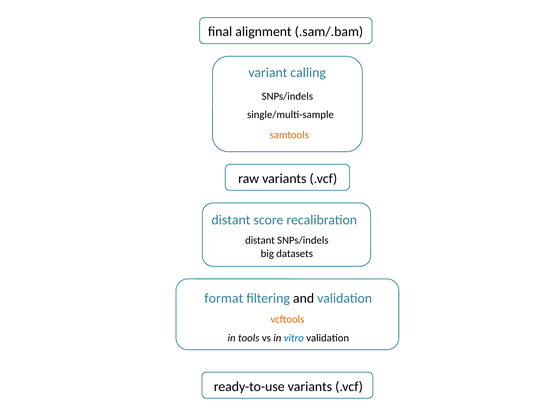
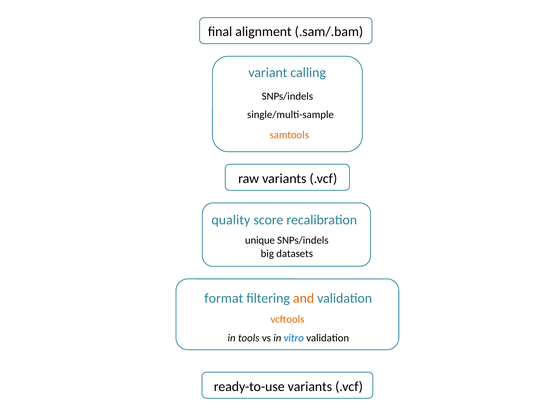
distant at (231, 220): distant -> quality
distant at (260, 240): distant -> unique
and colour: black -> orange
